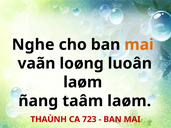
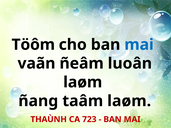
Nghe: Nghe -> Töôm
mai at (139, 45) colour: orange -> blue
loøng: loøng -> ñeâm
